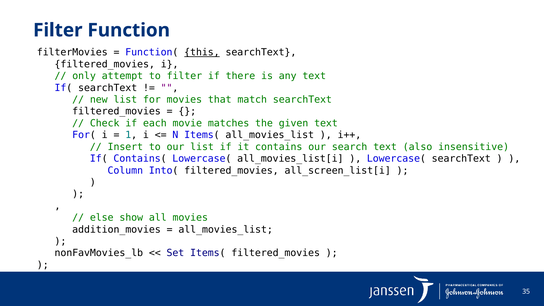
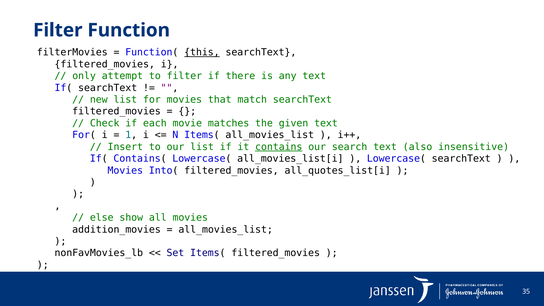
contains underline: none -> present
Column at (125, 170): Column -> Movies
all_screen_list[i: all_screen_list[i -> all_quotes_list[i
